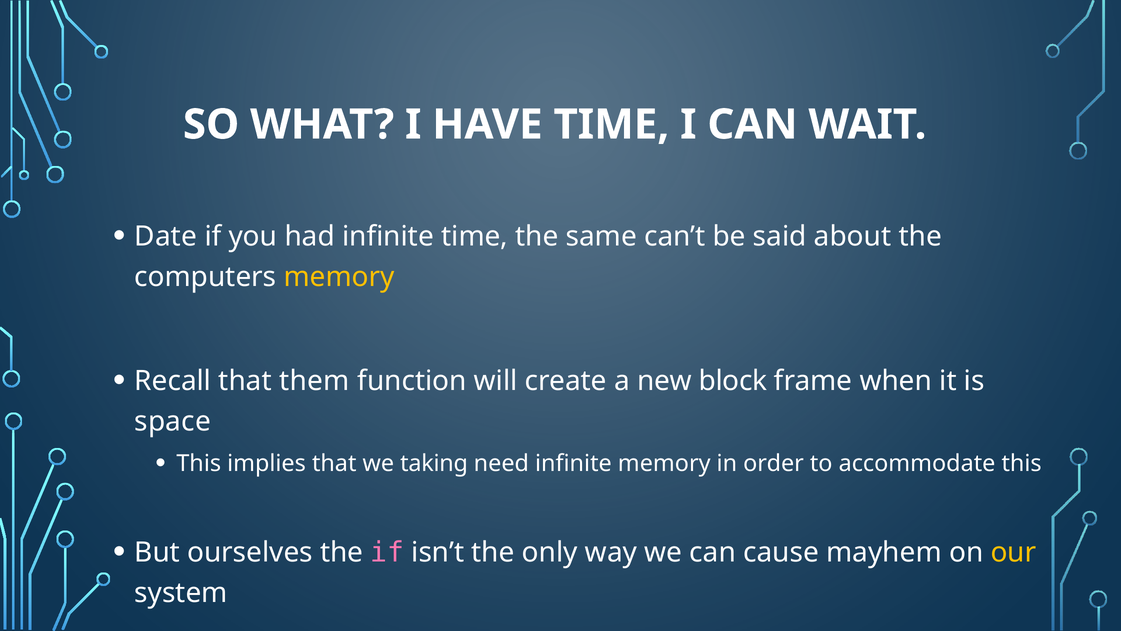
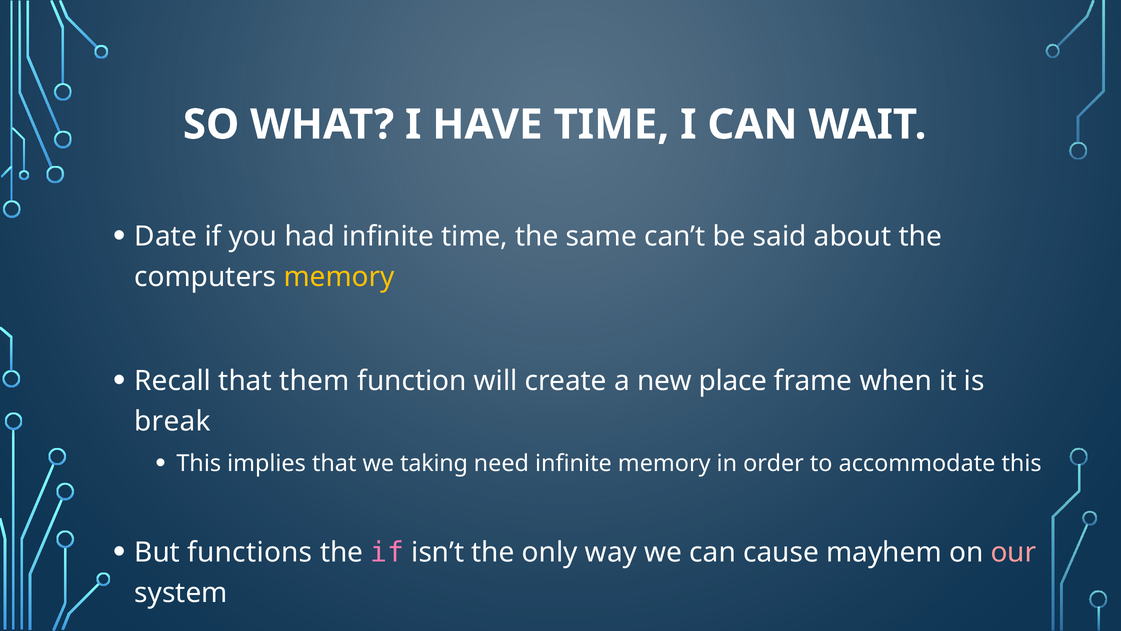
block: block -> place
space: space -> break
ourselves: ourselves -> functions
our colour: yellow -> pink
